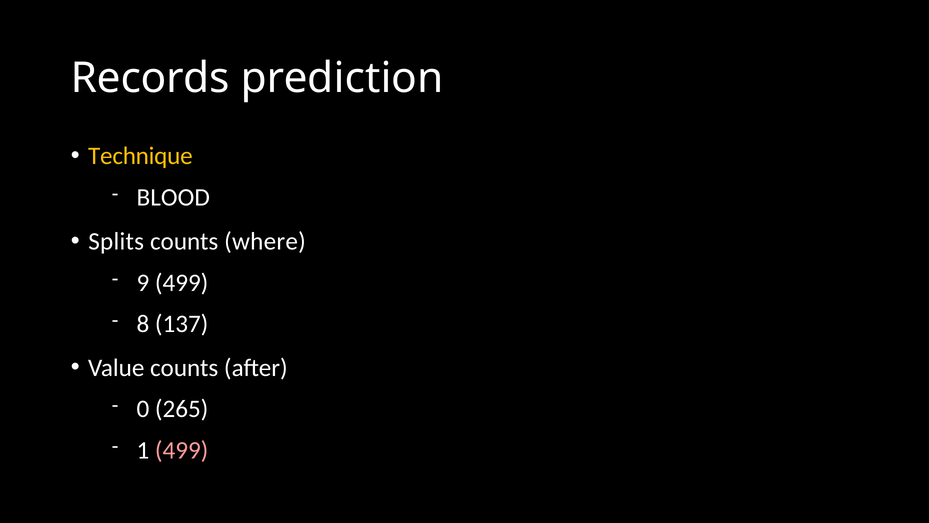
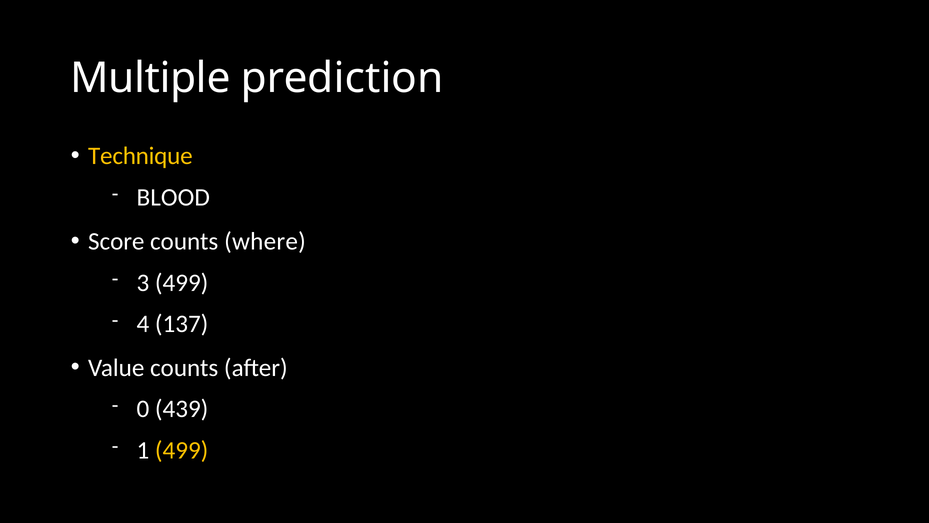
Records: Records -> Multiple
Splits: Splits -> Score
9: 9 -> 3
8: 8 -> 4
265: 265 -> 439
499 at (182, 450) colour: pink -> yellow
